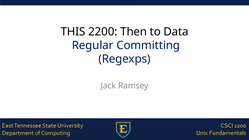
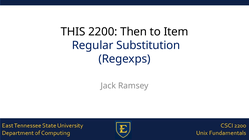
Data: Data -> Item
Committing: Committing -> Substitution
